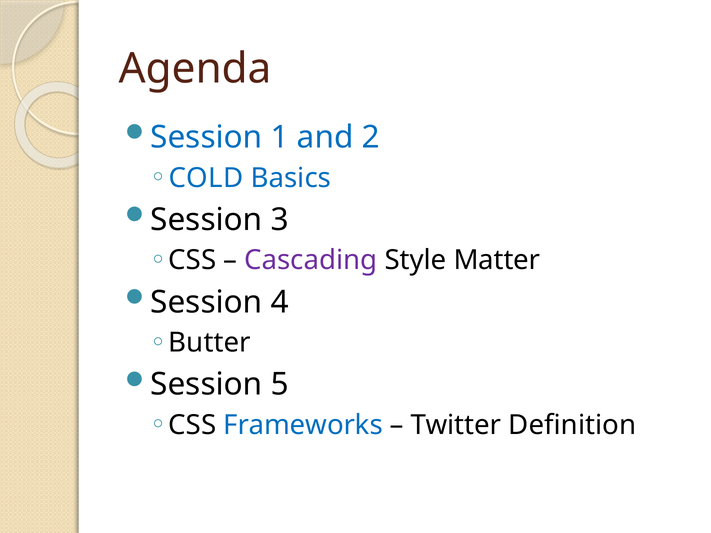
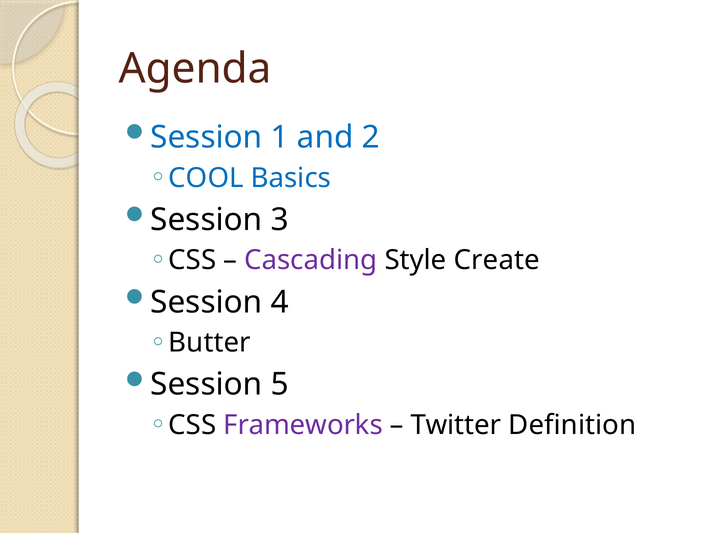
COLD: COLD -> COOL
Matter: Matter -> Create
Frameworks colour: blue -> purple
